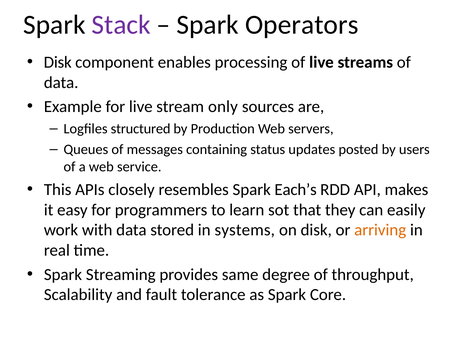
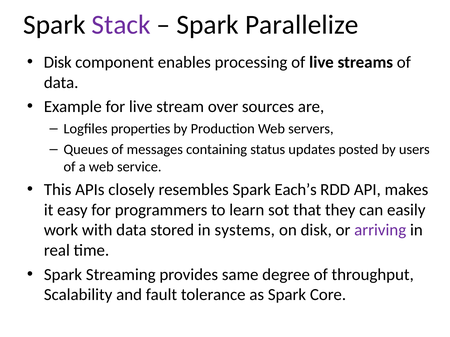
Operators: Operators -> Parallelize
only: only -> over
structured: structured -> properties
arriving colour: orange -> purple
